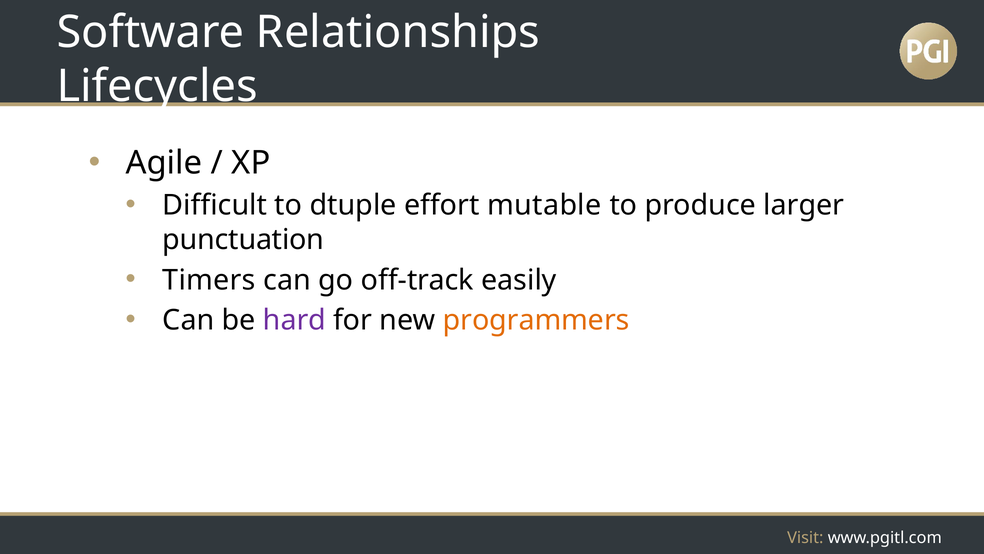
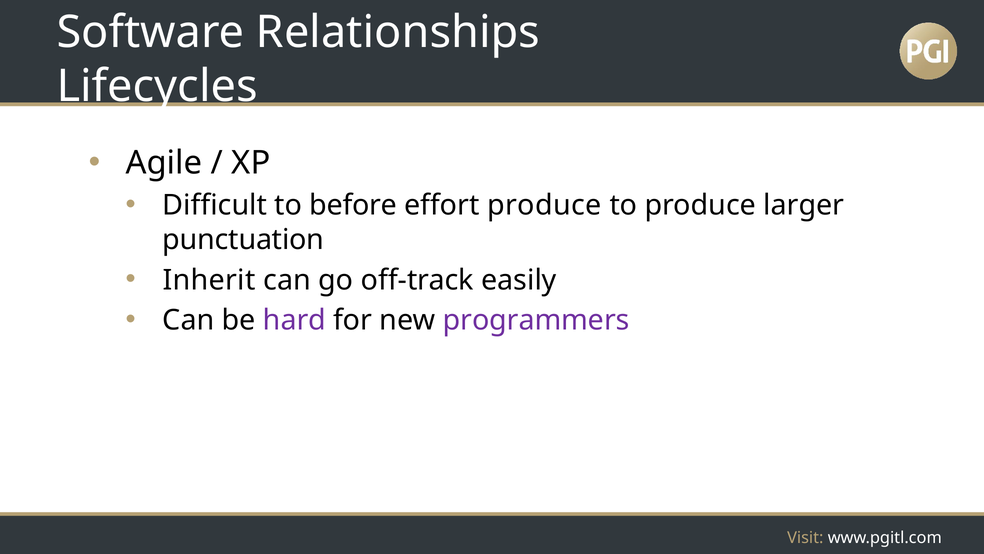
dtuple: dtuple -> before
effort mutable: mutable -> produce
Timers: Timers -> Inherit
programmers colour: orange -> purple
